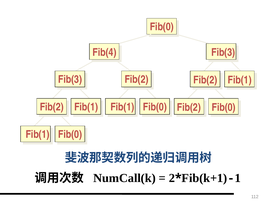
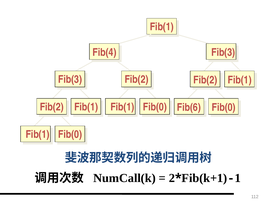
Fib(0 at (162, 27): Fib(0 -> Fib(1
Fib(2 at (189, 107): Fib(2 -> Fib(6
